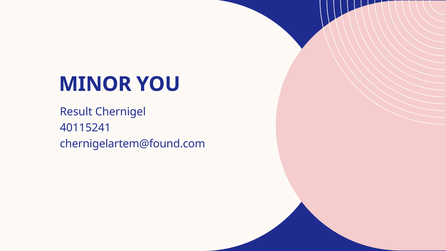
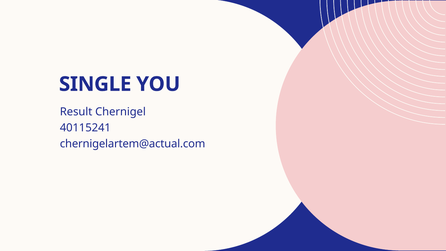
MINOR: MINOR -> SINGLE
chernigelartem@found.com: chernigelartem@found.com -> chernigelartem@actual.com
